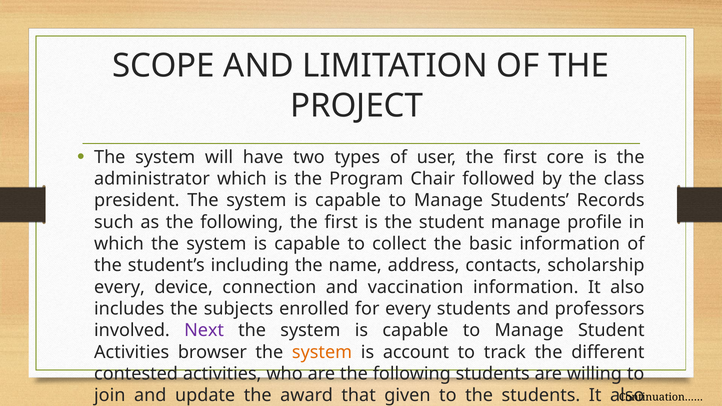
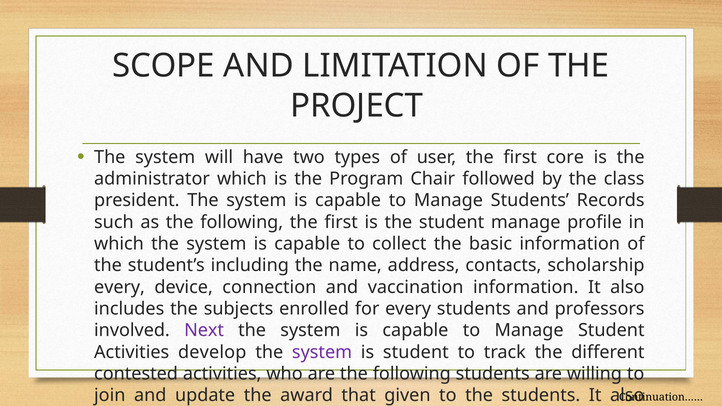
browser: browser -> develop
system at (322, 352) colour: orange -> purple
is account: account -> student
